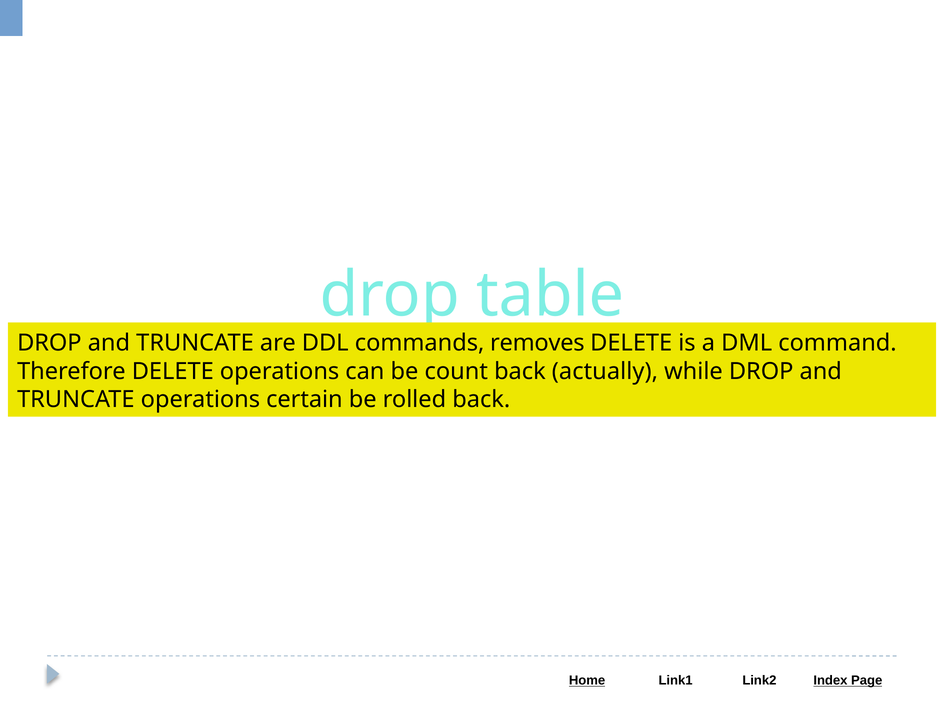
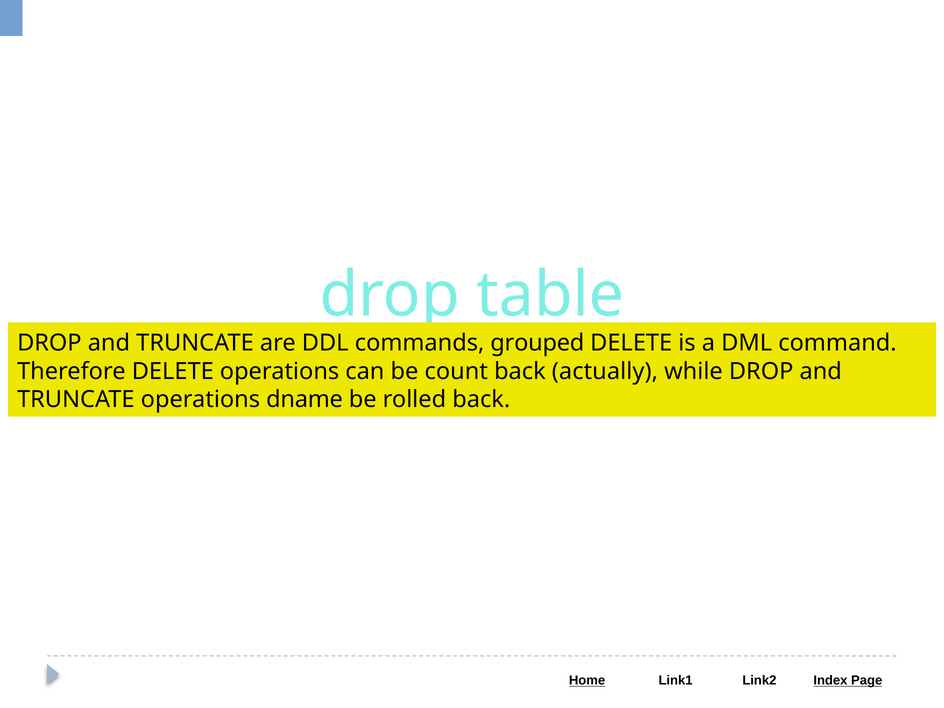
removes: removes -> grouped
certain: certain -> dname
